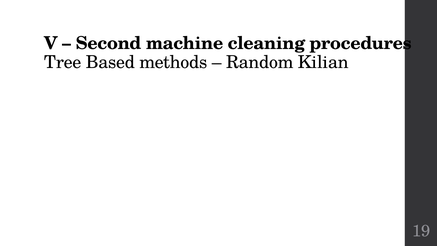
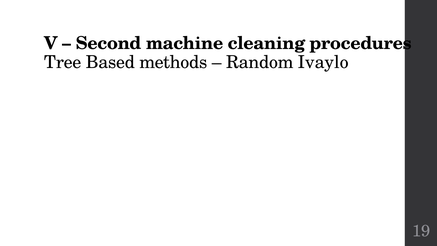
Kilian: Kilian -> Ivaylo
